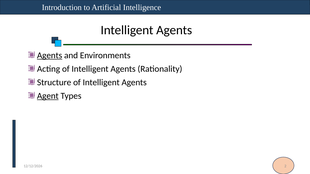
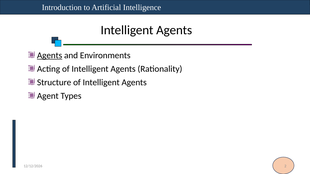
Agent underline: present -> none
